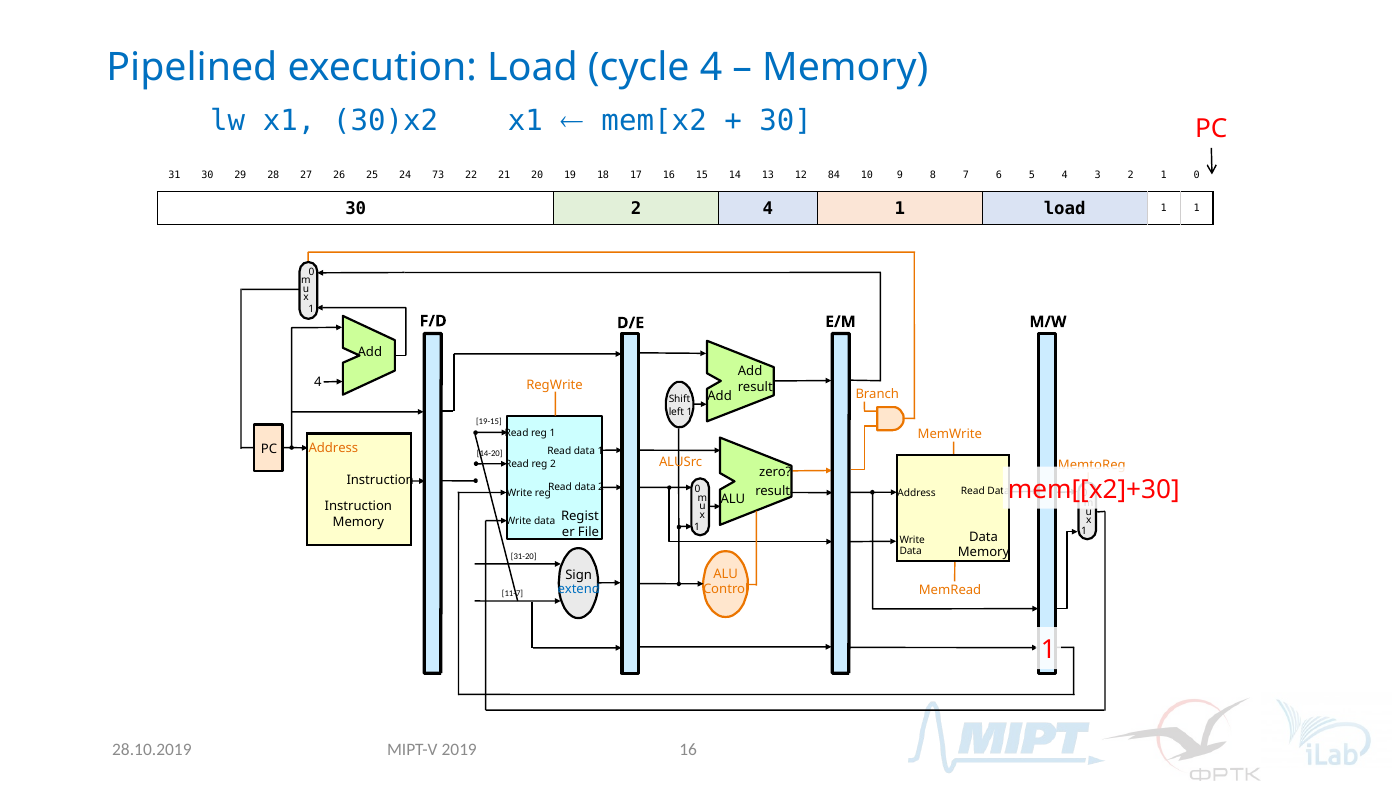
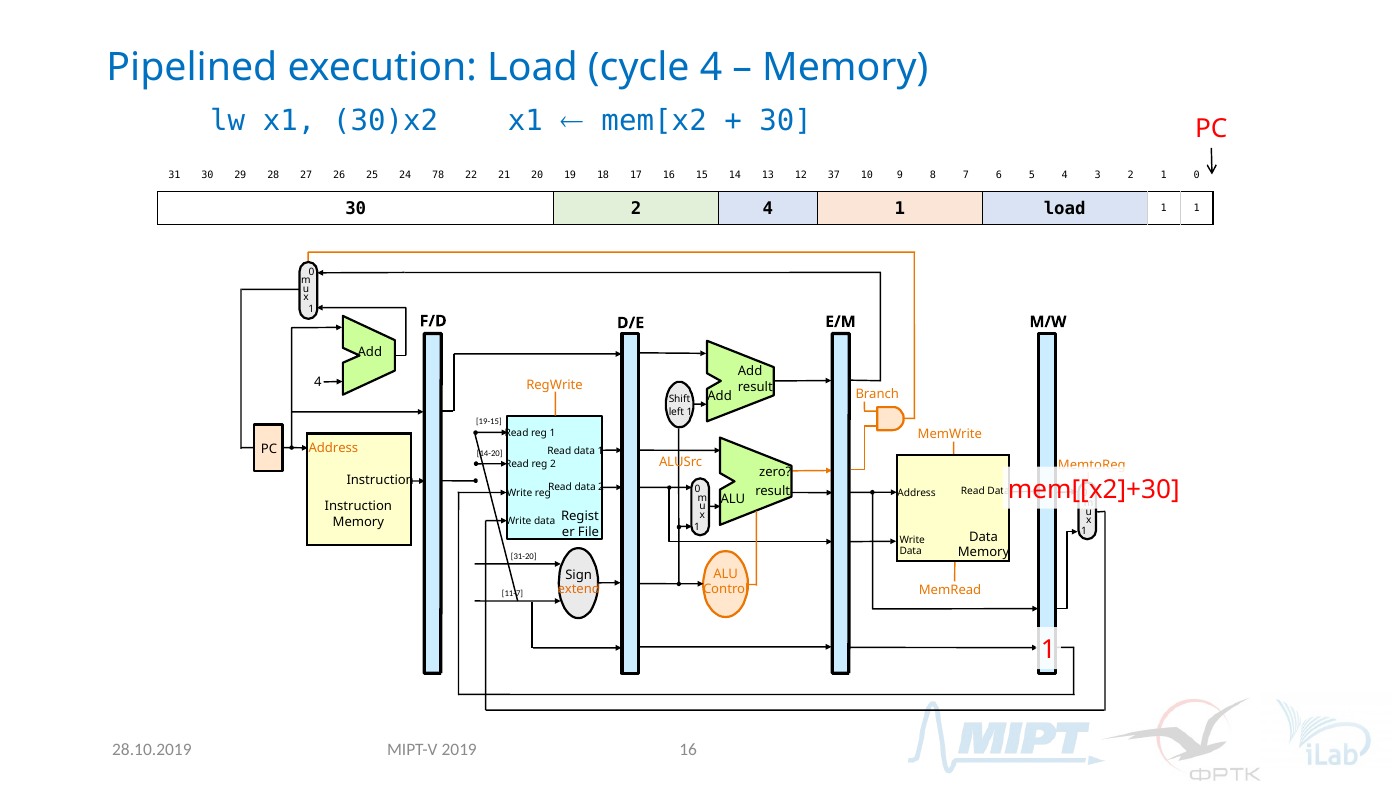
73: 73 -> 78
84: 84 -> 37
extend colour: blue -> orange
